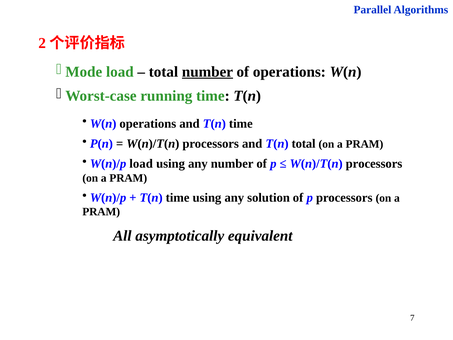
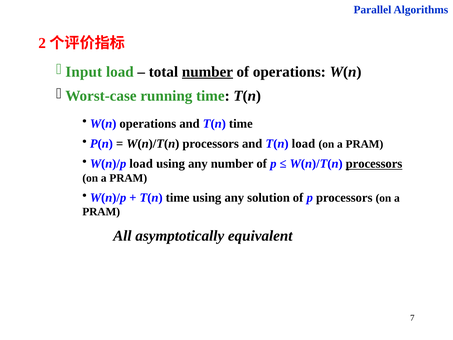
Mode: Mode -> Input
T(n total: total -> load
processors at (374, 164) underline: none -> present
